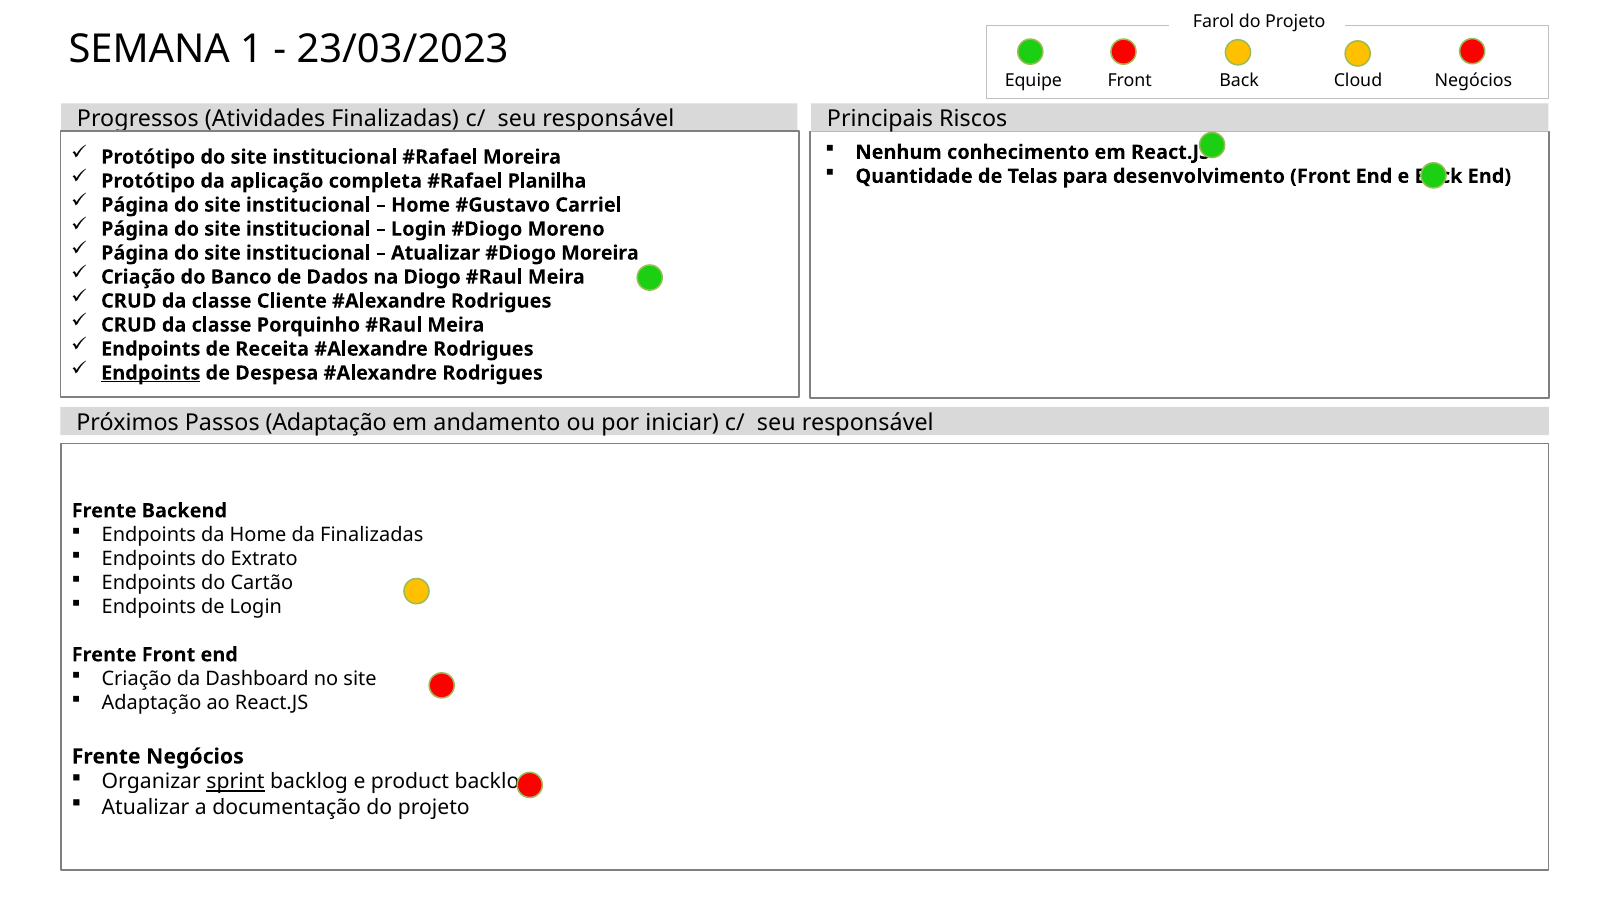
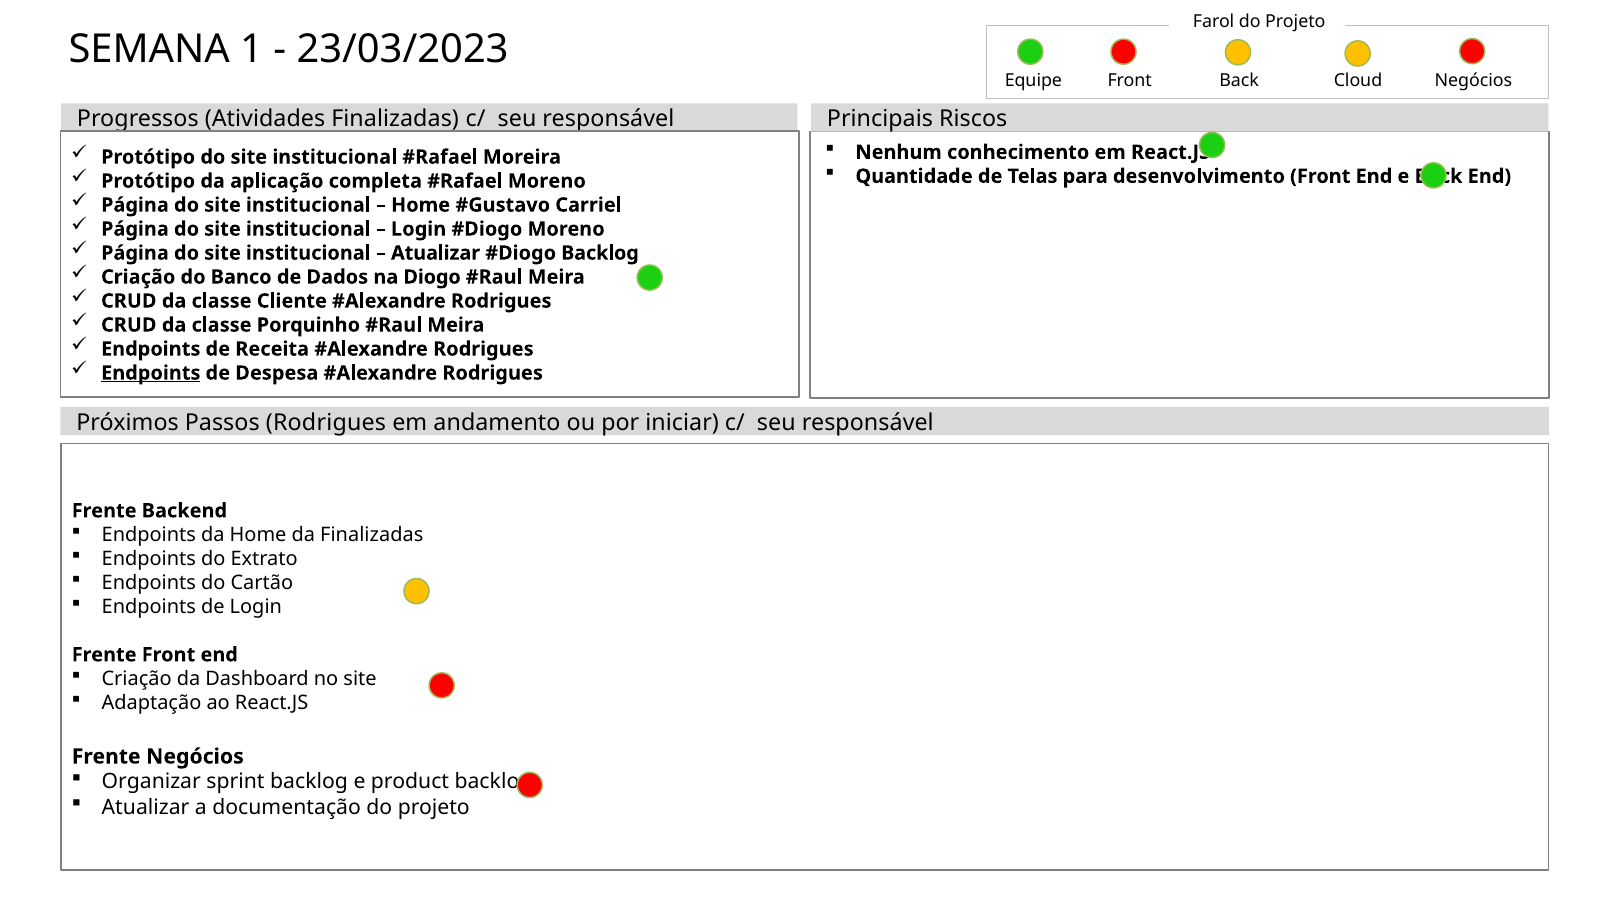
Planilha at (547, 181): Planilha -> Moreno
Moreira at (600, 253): Moreira -> Backlog
Passos Adaptação: Adaptação -> Rodrigues
sprint underline: present -> none
